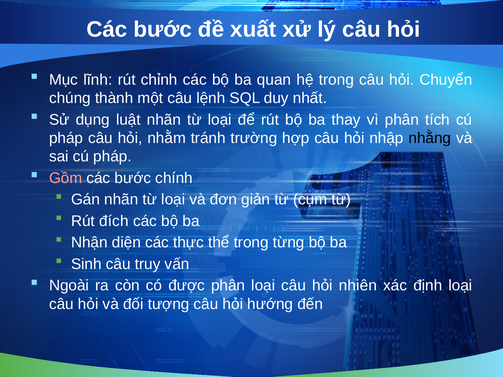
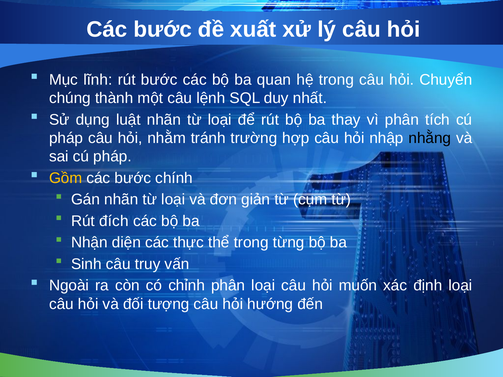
rút chỉnh: chỉnh -> bước
Gồm colour: pink -> yellow
được: được -> chỉnh
nhiên: nhiên -> muốn
